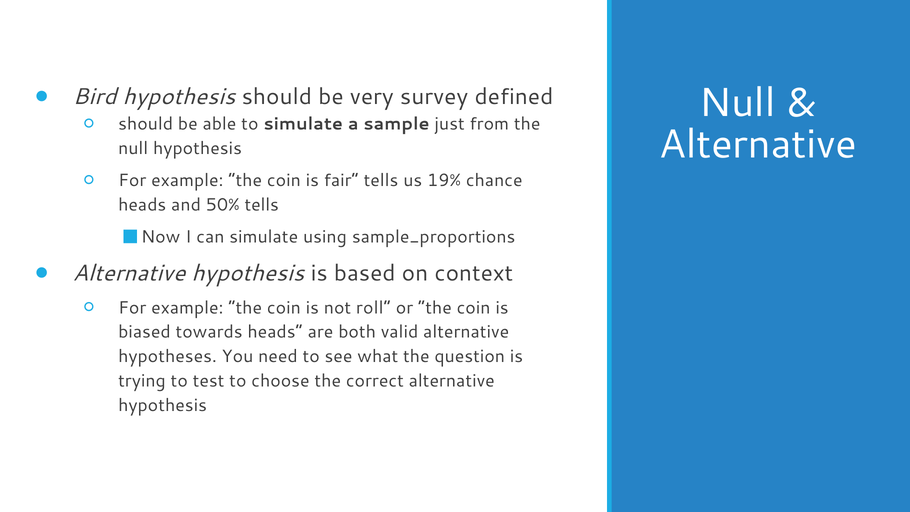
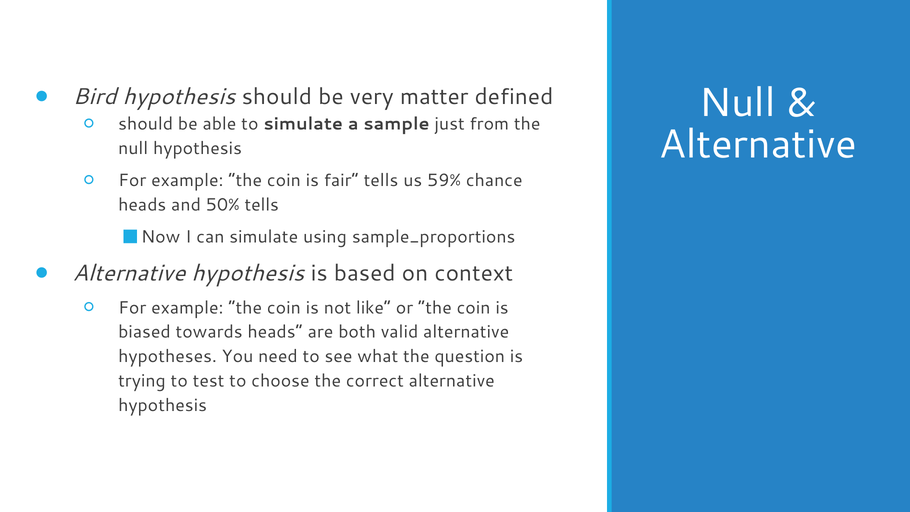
survey: survey -> matter
19%: 19% -> 59%
roll: roll -> like
